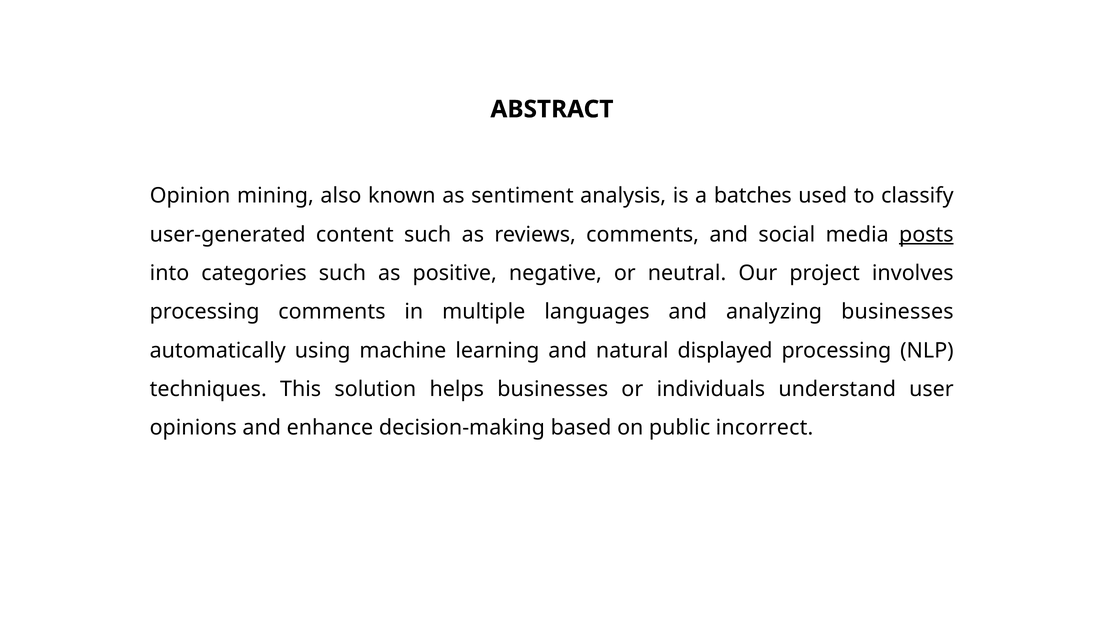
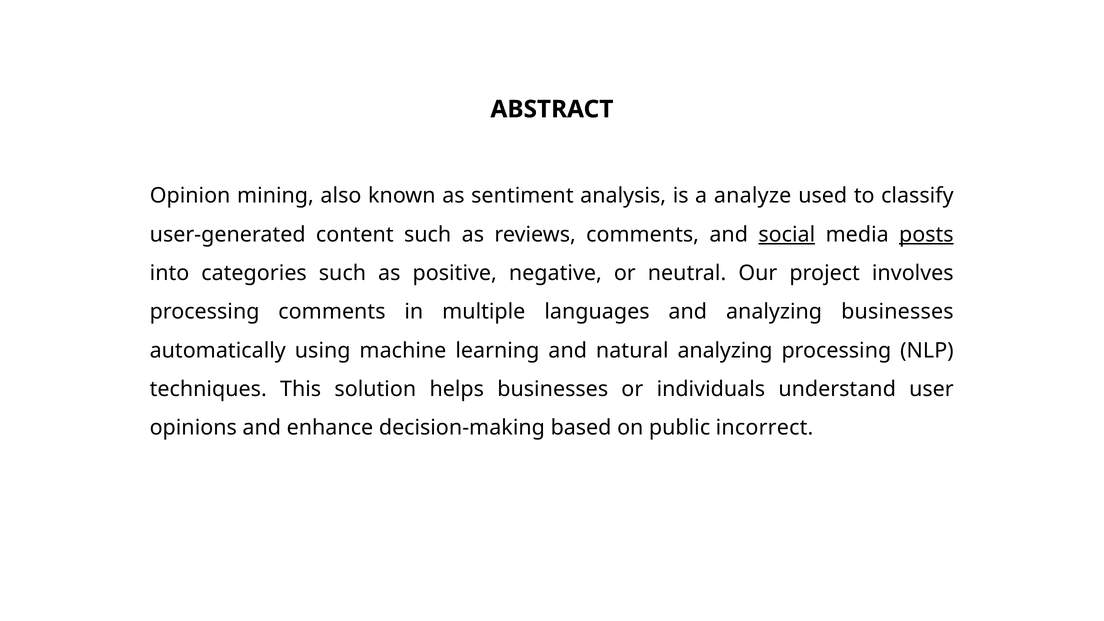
batches: batches -> analyze
social underline: none -> present
natural displayed: displayed -> analyzing
